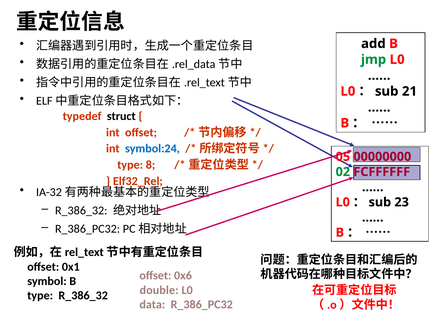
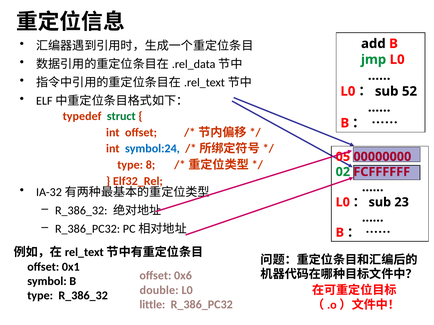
21: 21 -> 52
struct colour: black -> green
data: data -> little
